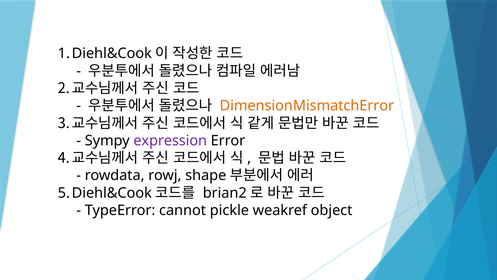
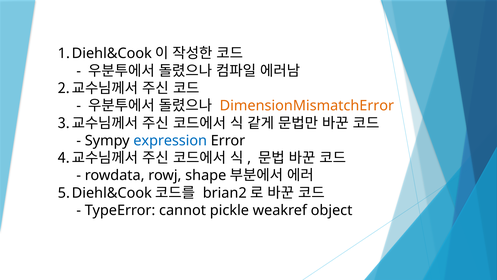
expression colour: purple -> blue
